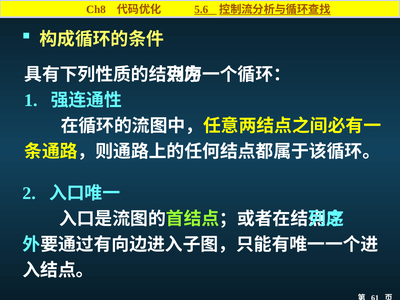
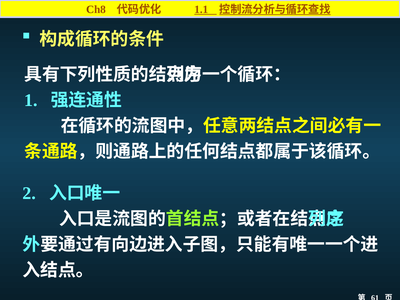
5.6: 5.6 -> 1.1
